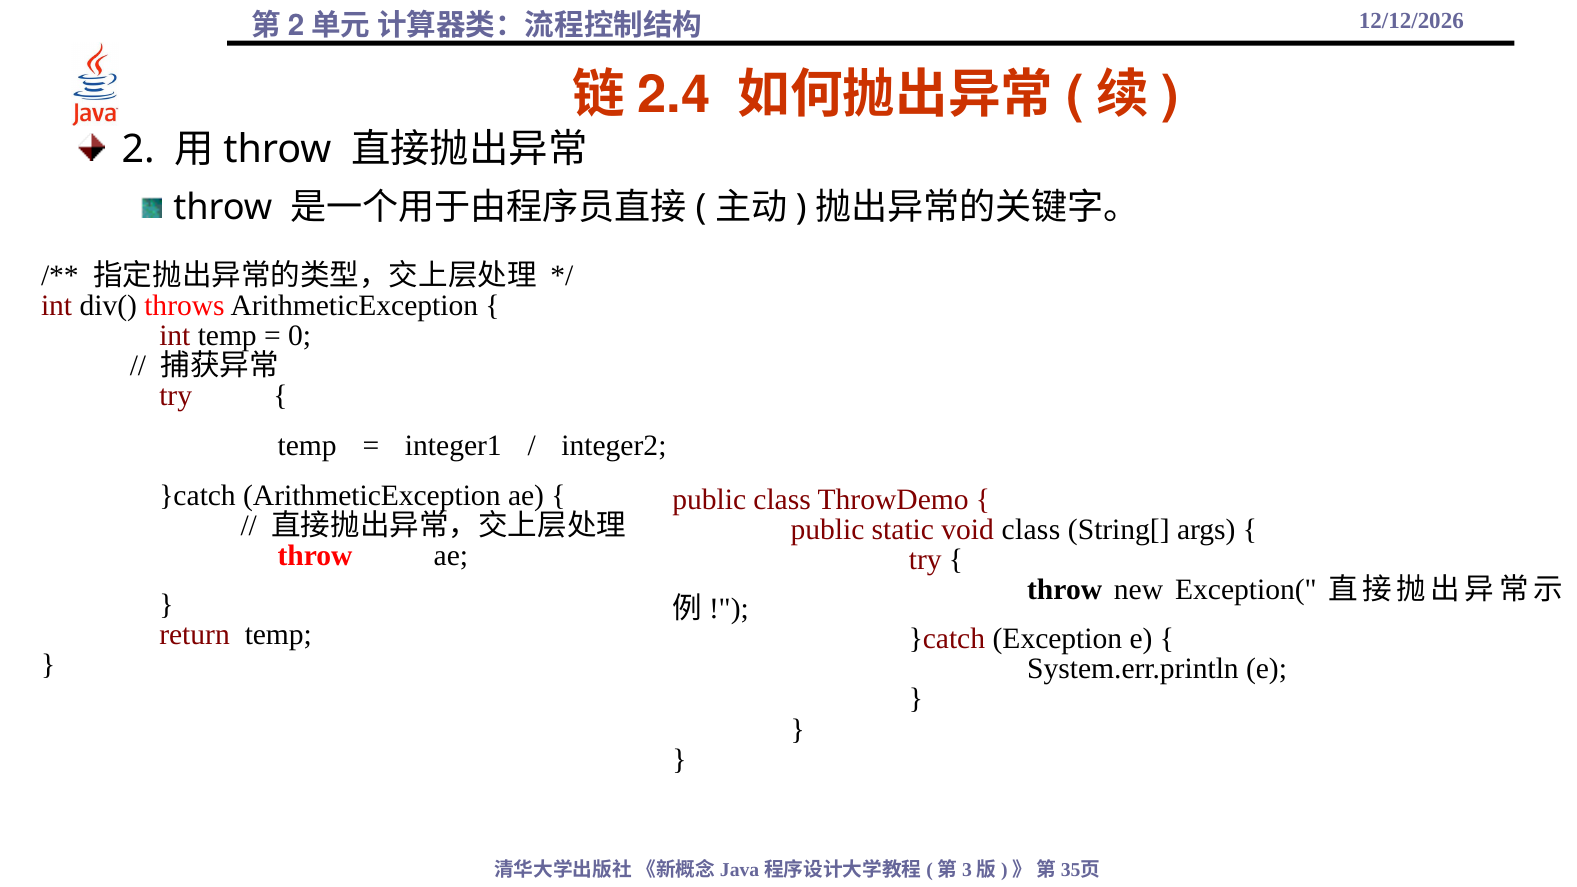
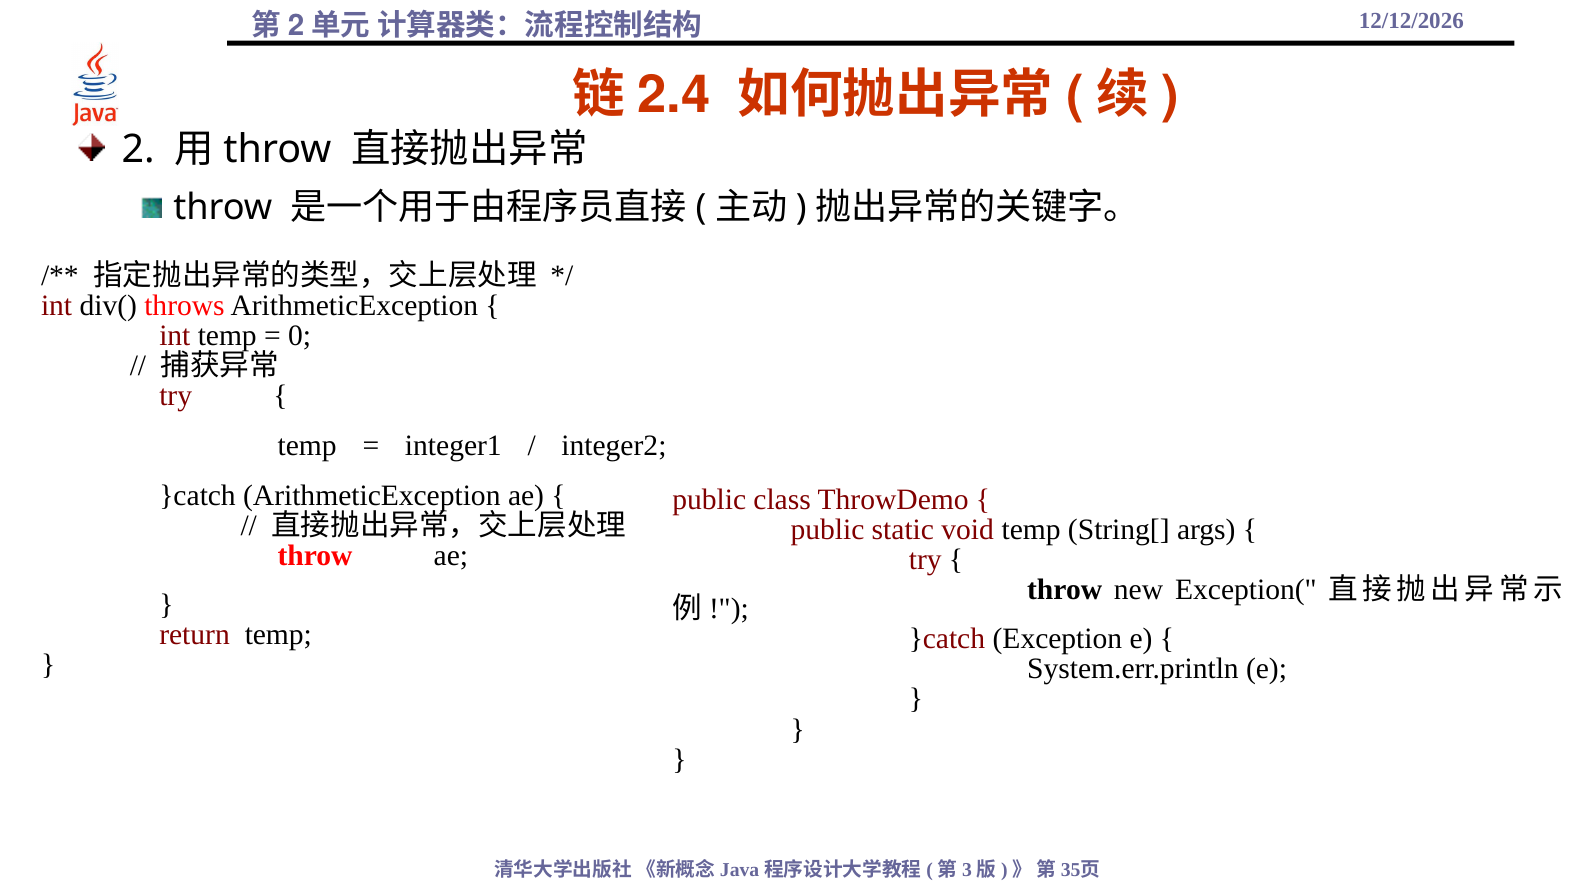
void class: class -> temp
